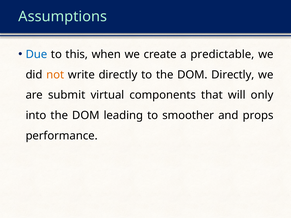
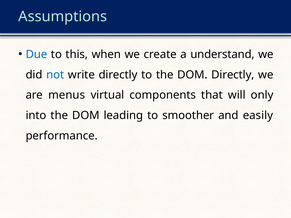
predictable: predictable -> understand
not colour: orange -> blue
submit: submit -> menus
props: props -> easily
